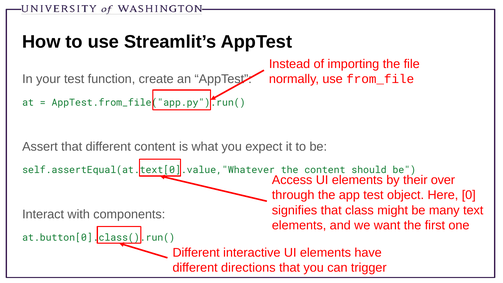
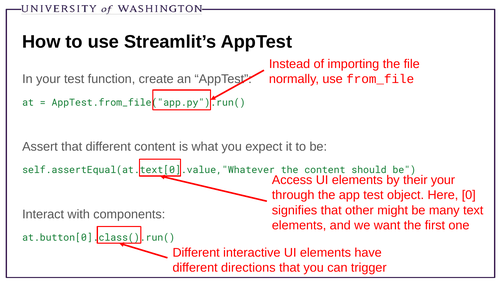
their over: over -> your
class: class -> other
